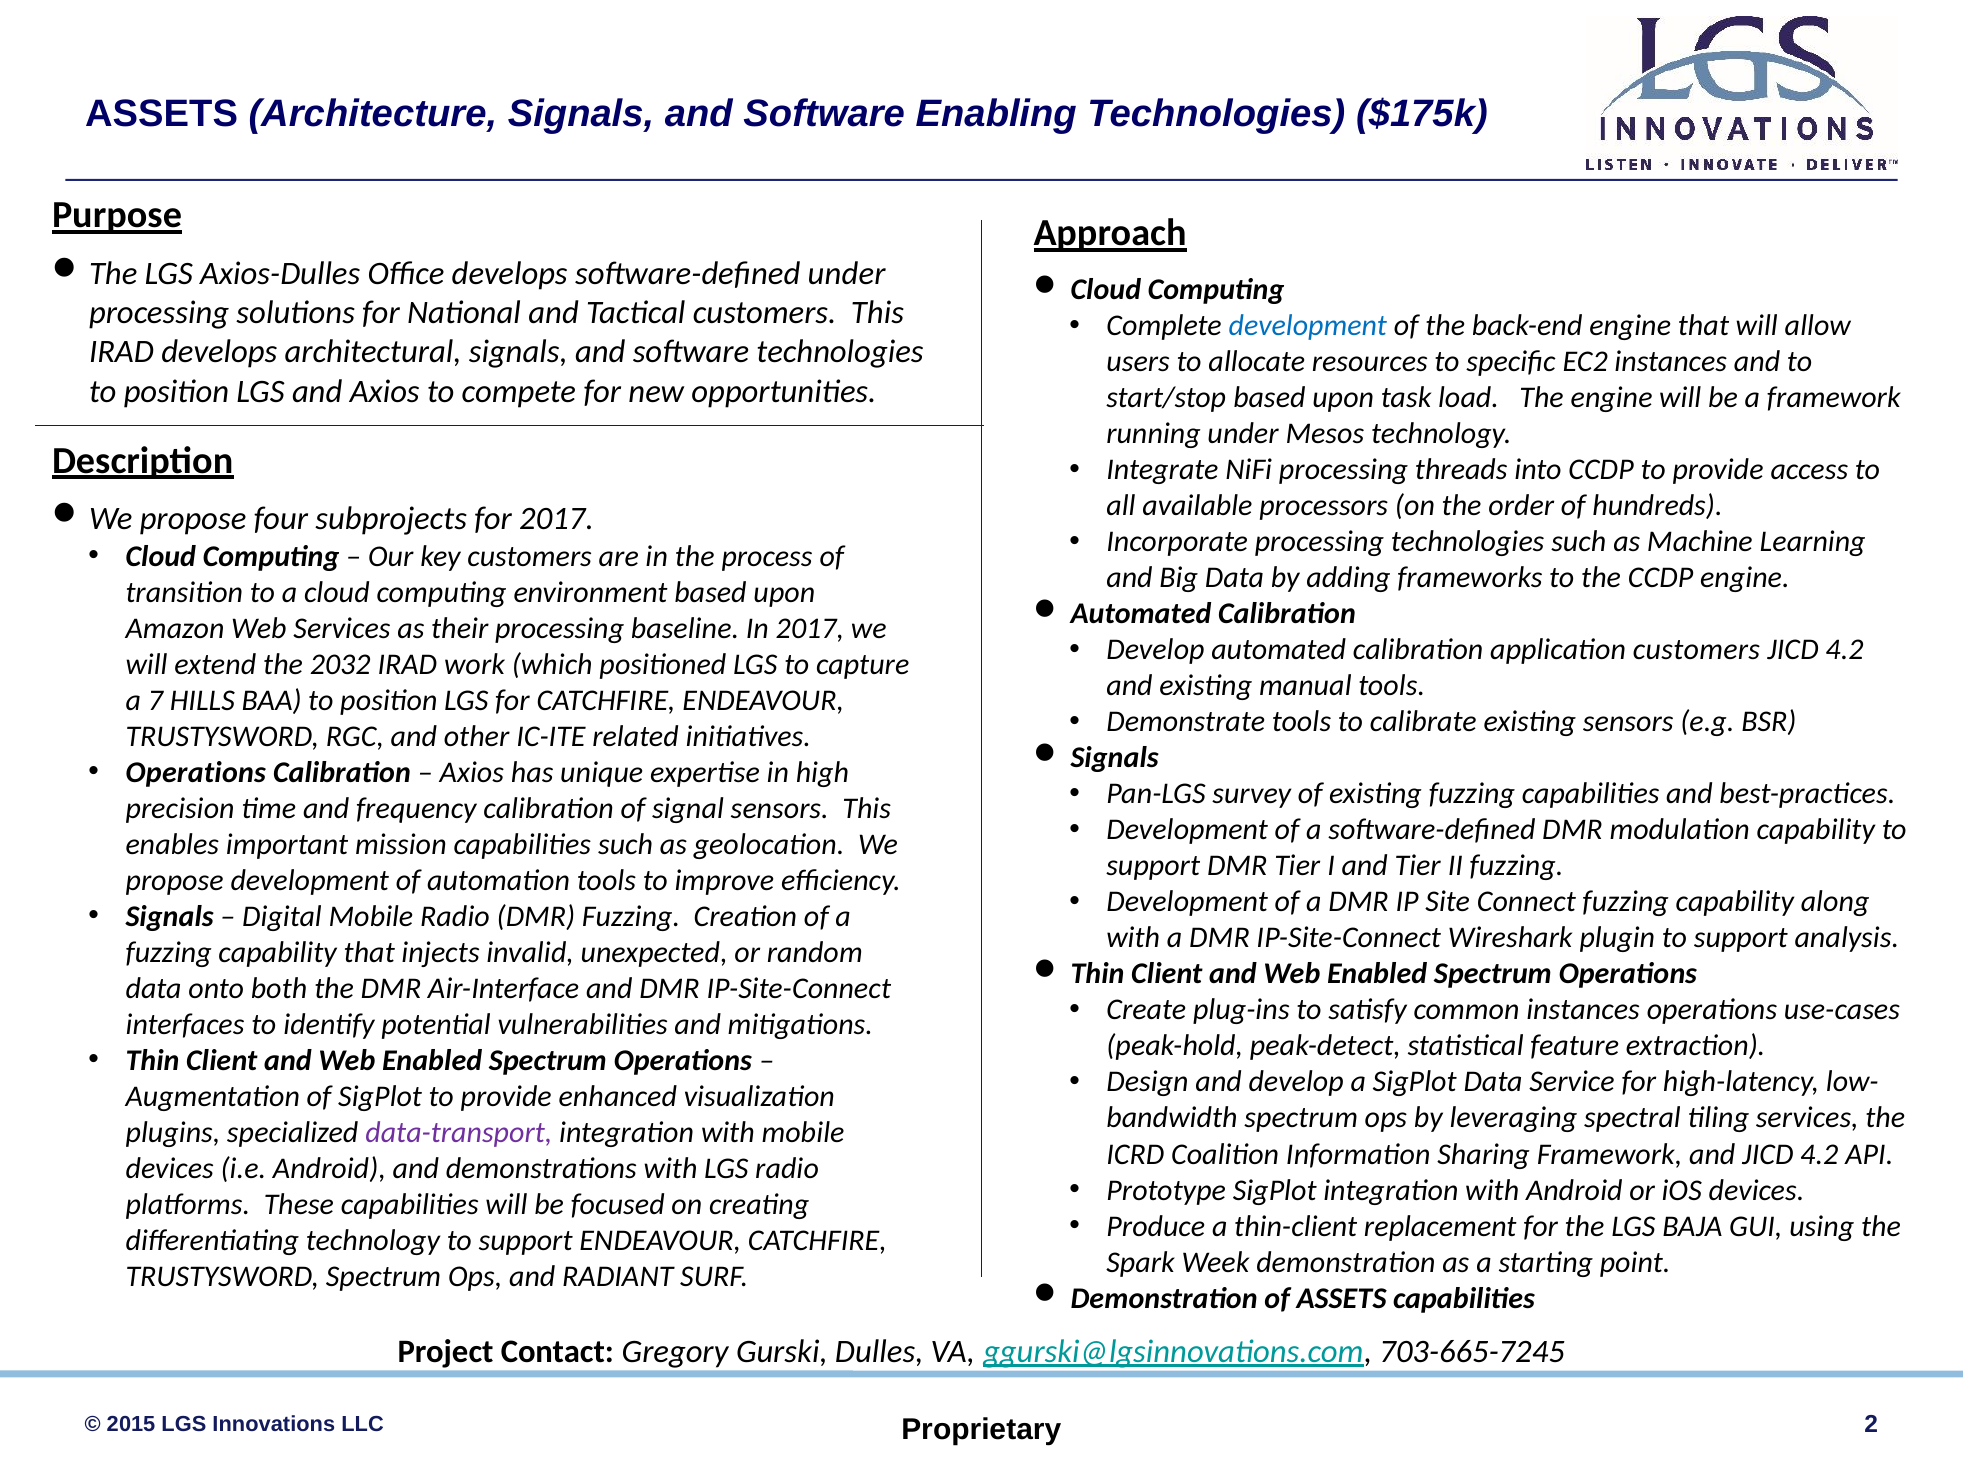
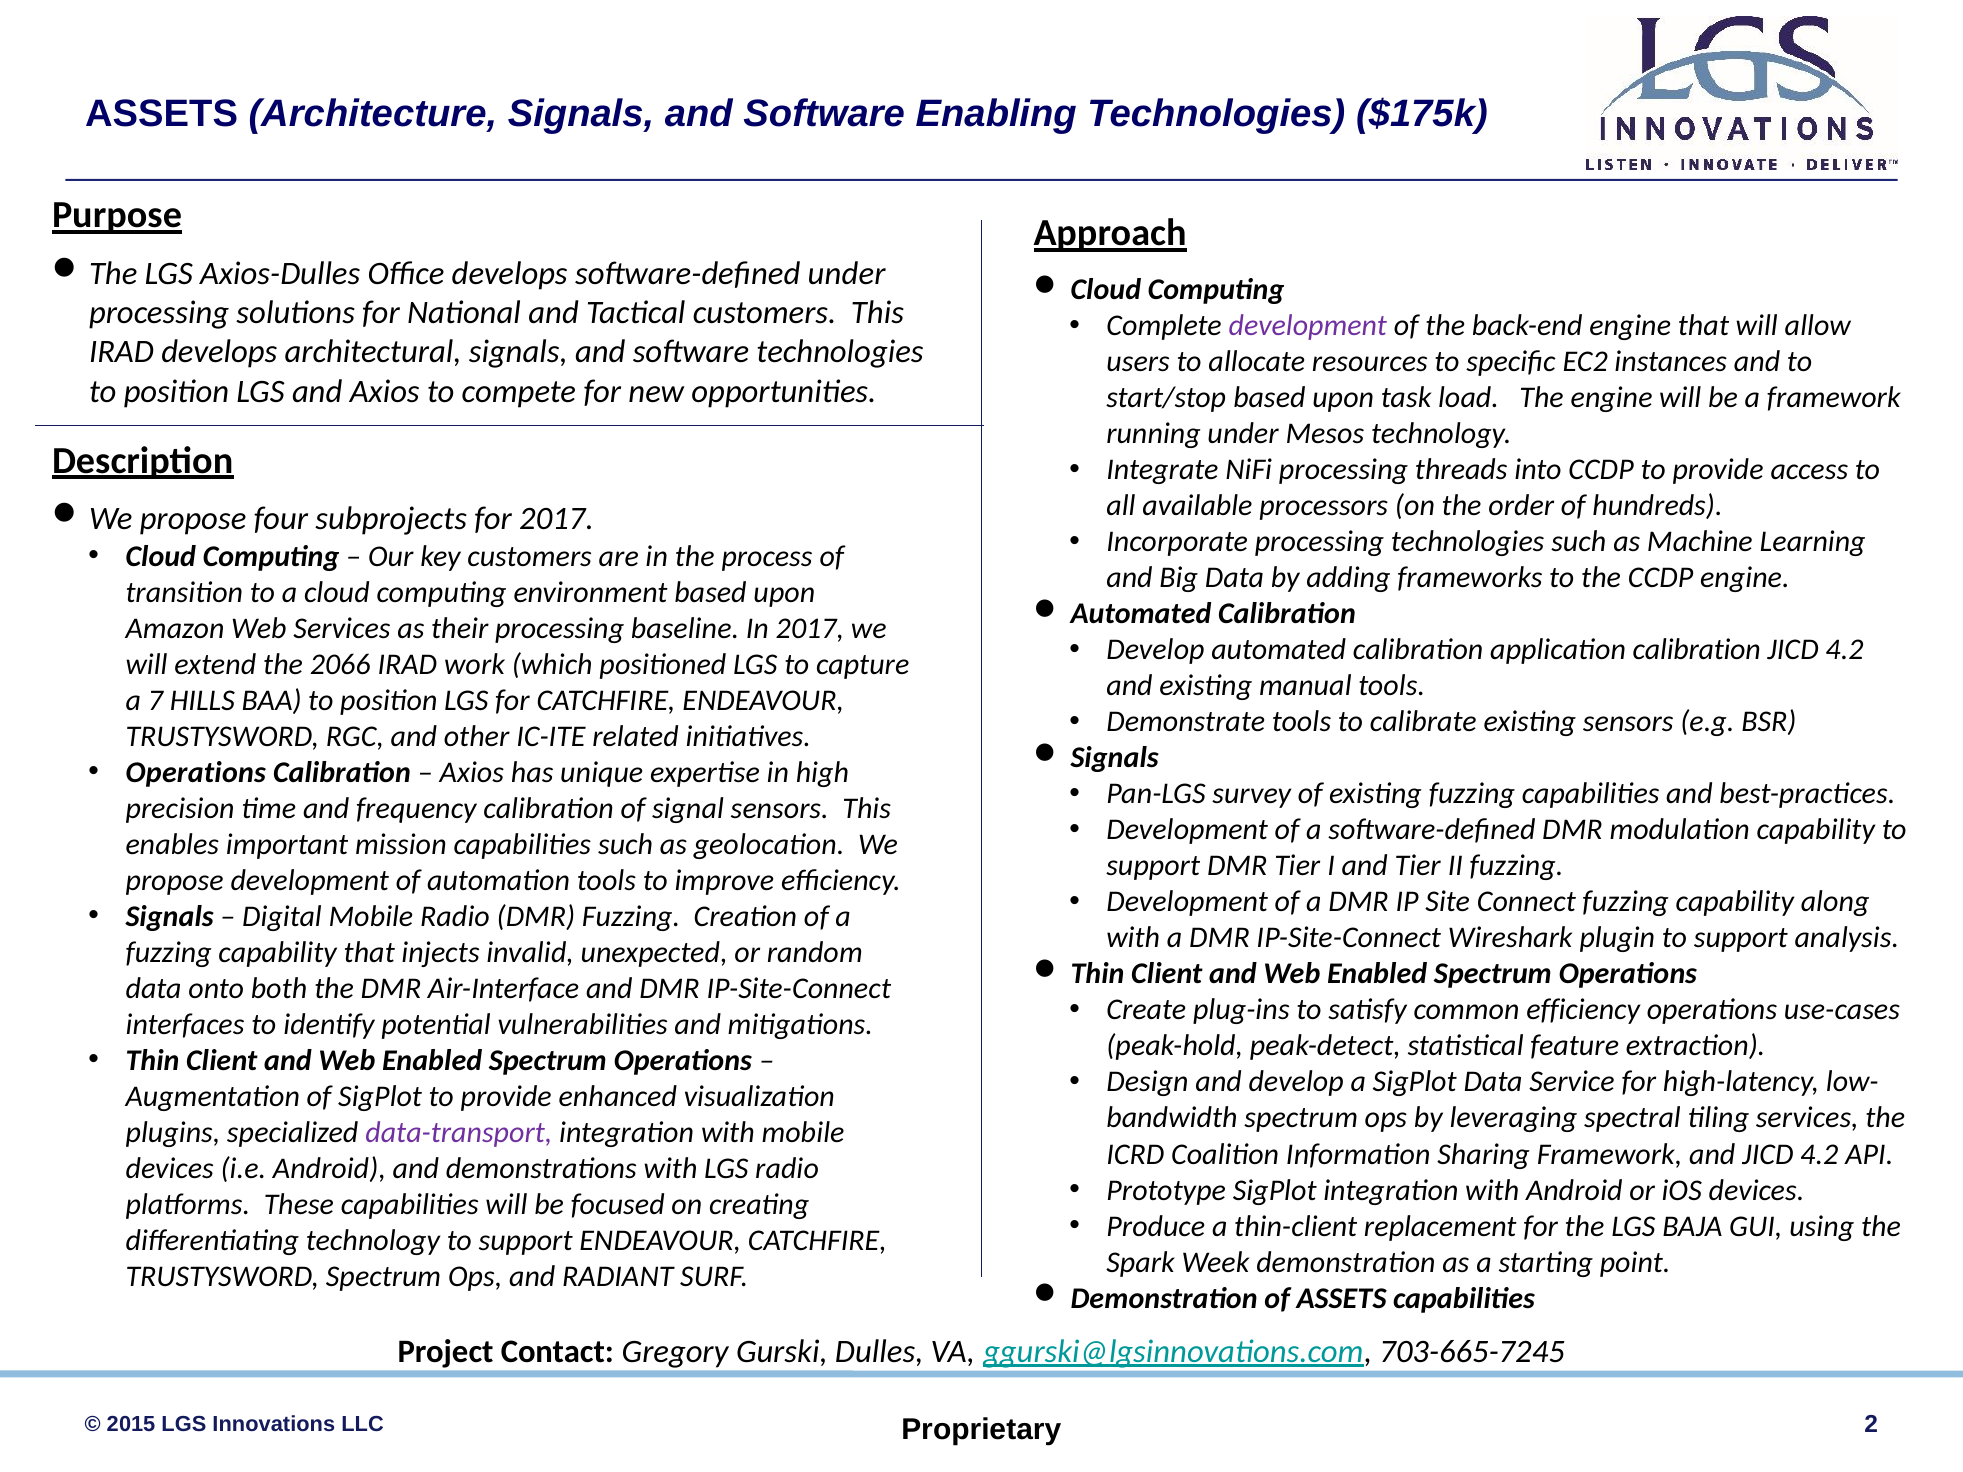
development at (1308, 326) colour: blue -> purple
application customers: customers -> calibration
2032: 2032 -> 2066
common instances: instances -> efficiency
